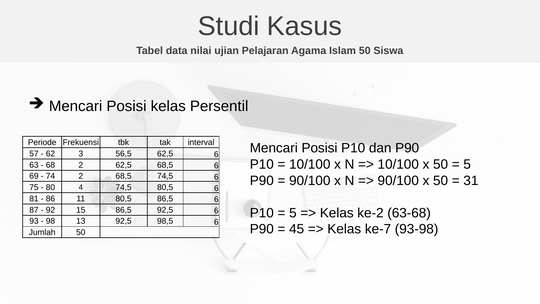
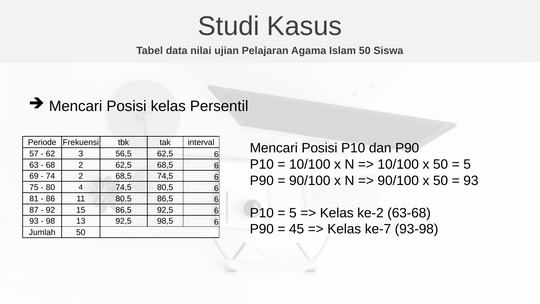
31 at (471, 180): 31 -> 93
